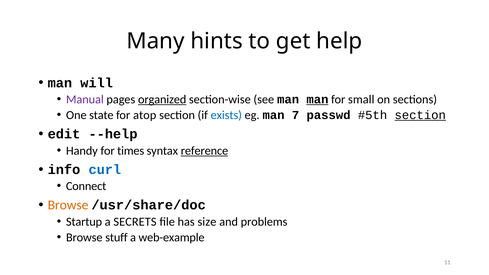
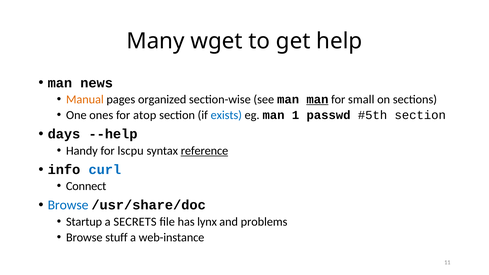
hints: hints -> wget
will: will -> news
Manual colour: purple -> orange
organized underline: present -> none
state: state -> ones
7: 7 -> 1
section at (420, 115) underline: present -> none
edit: edit -> days
times: times -> lscpu
Browse at (68, 205) colour: orange -> blue
size: size -> lynx
web-example: web-example -> web-instance
